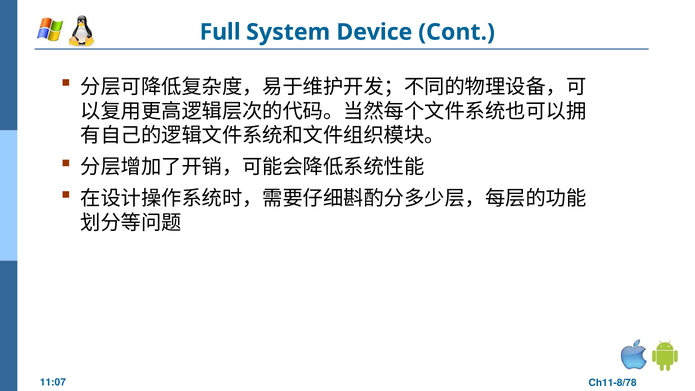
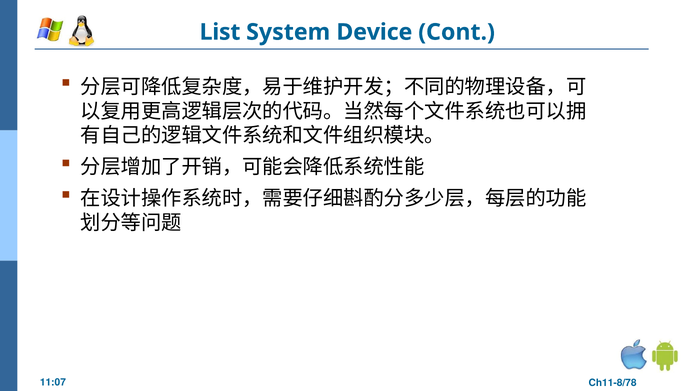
Full: Full -> List
